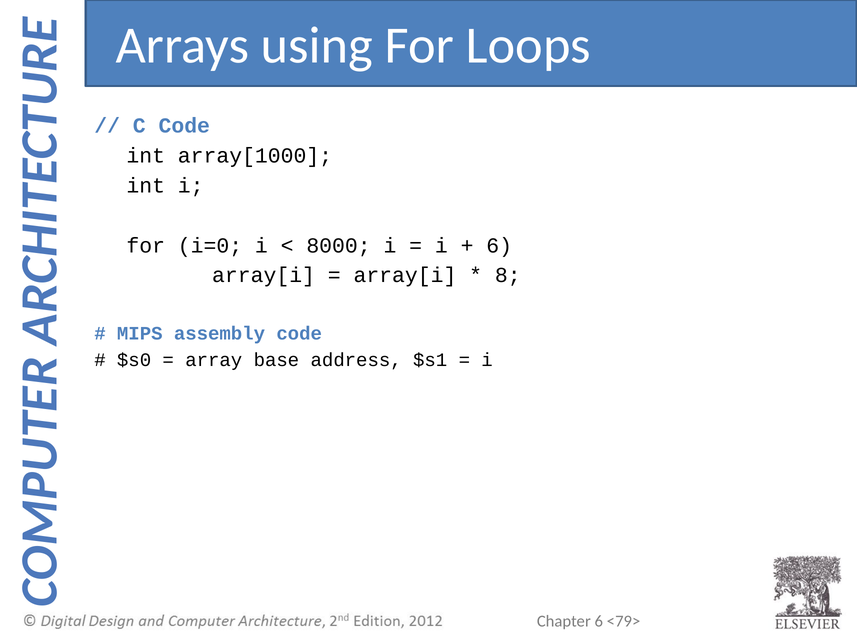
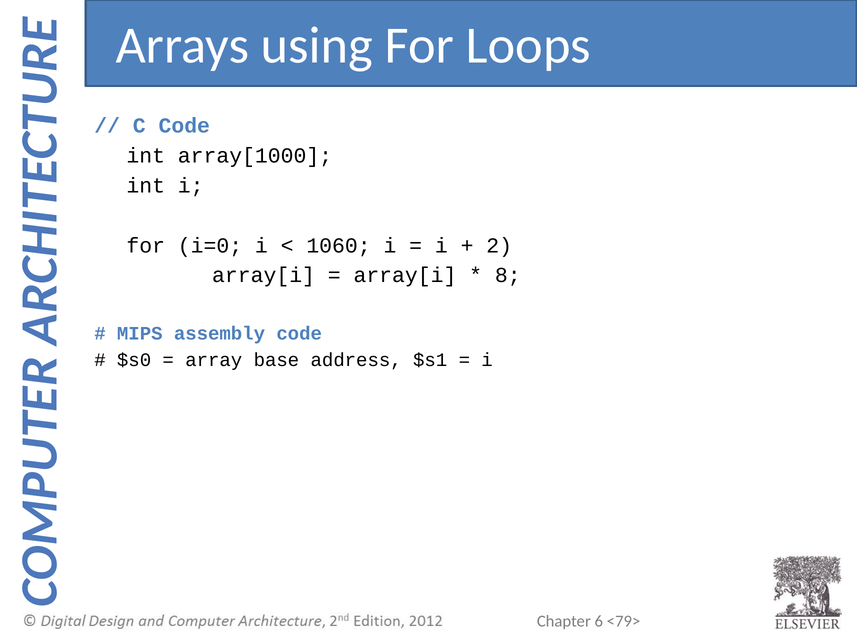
8000: 8000 -> 1060
6 at (499, 246): 6 -> 2
